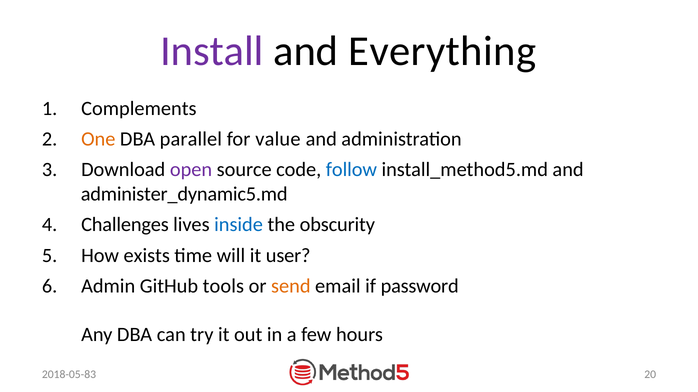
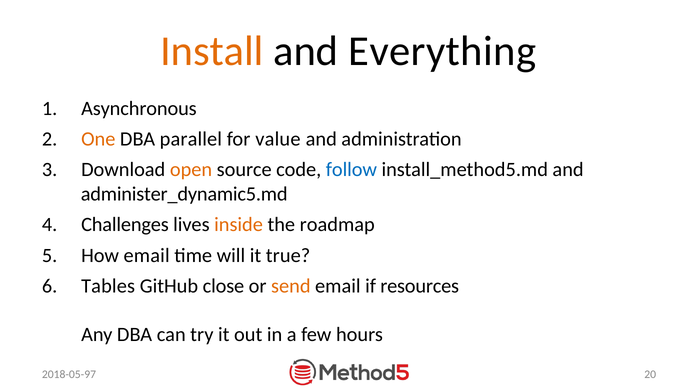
Install colour: purple -> orange
Complements: Complements -> Asynchronous
open colour: purple -> orange
inside colour: blue -> orange
obscurity: obscurity -> roadmap
How exists: exists -> email
user: user -> true
Admin: Admin -> Tables
tools: tools -> close
password: password -> resources
2018-05-83: 2018-05-83 -> 2018-05-97
